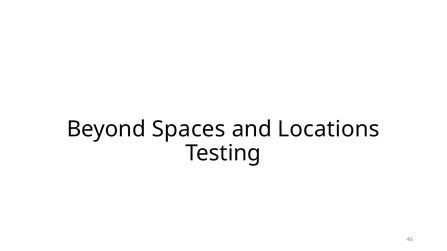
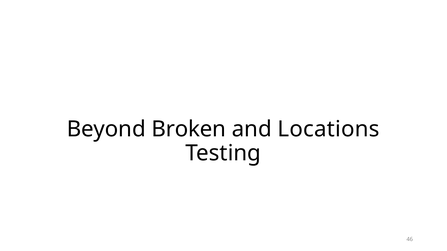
Spaces: Spaces -> Broken
